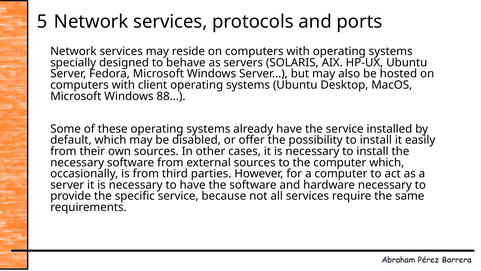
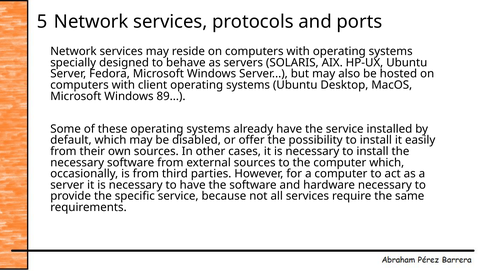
88: 88 -> 89
